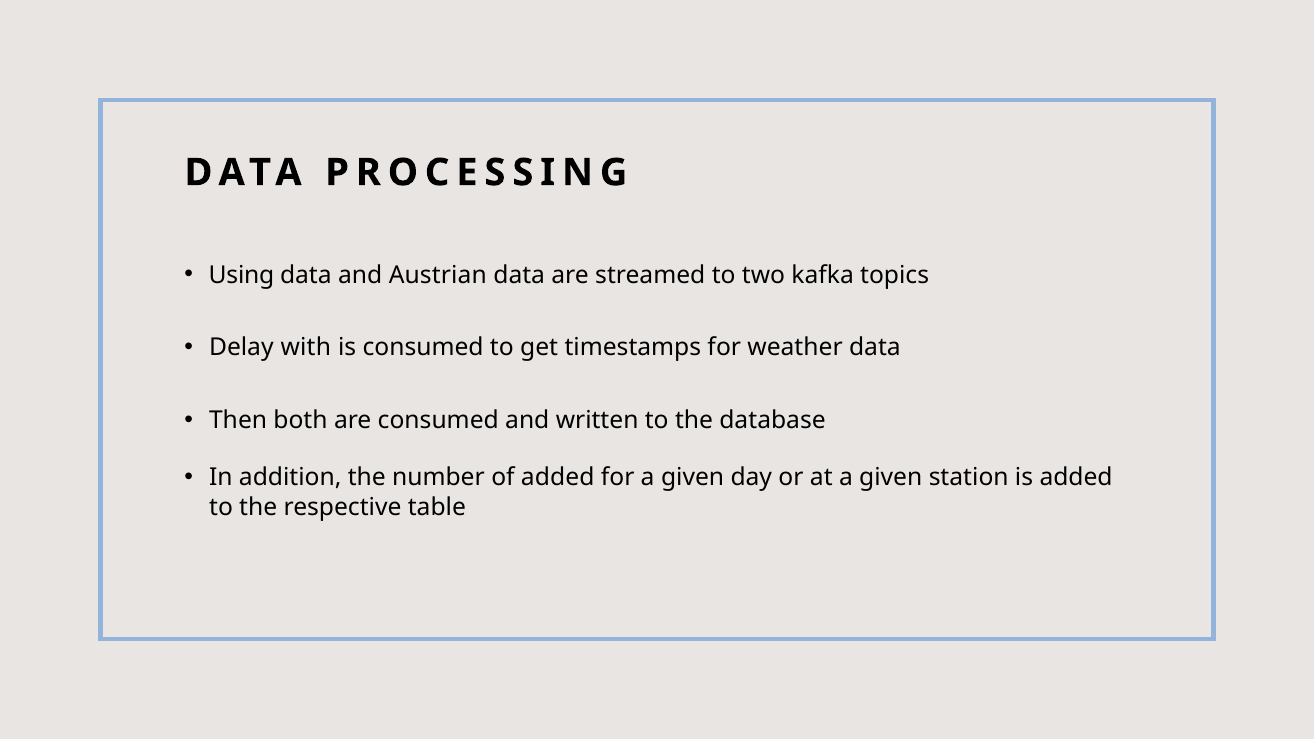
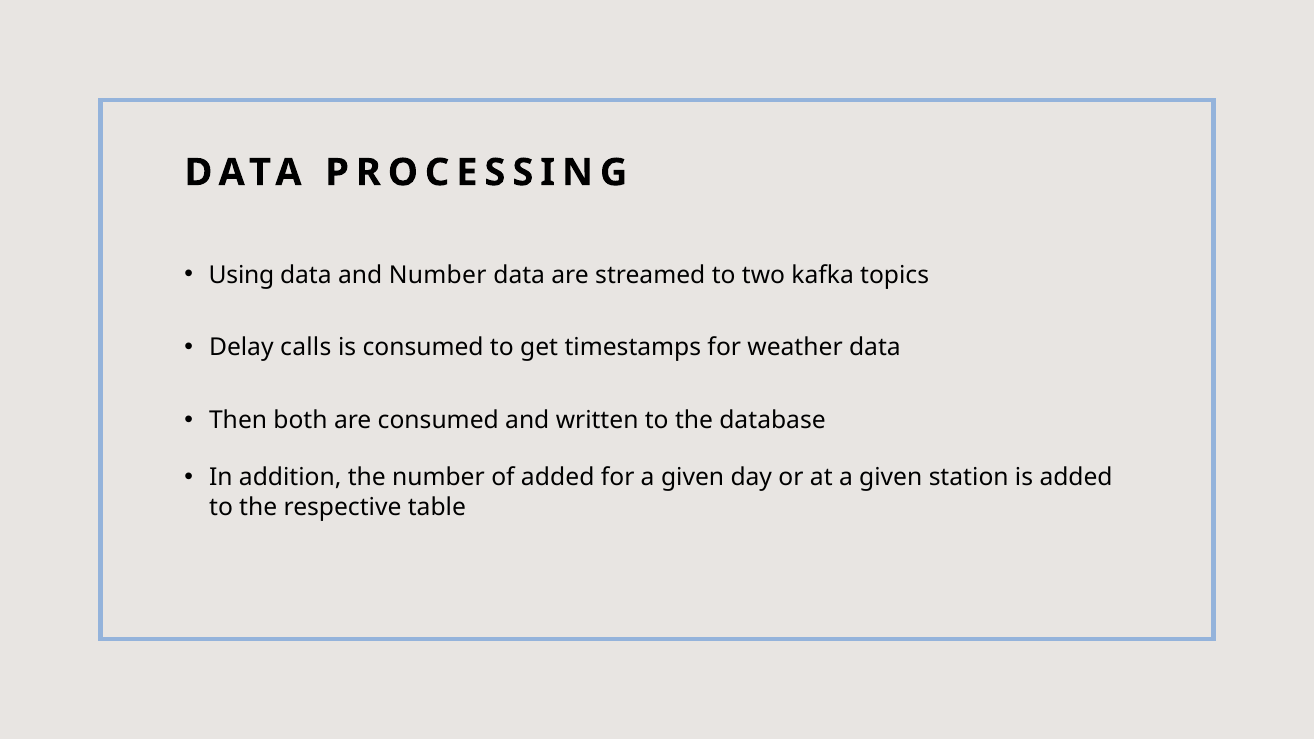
and Austrian: Austrian -> Number
with: with -> calls
